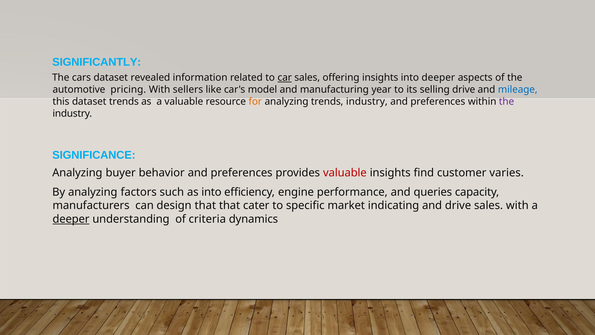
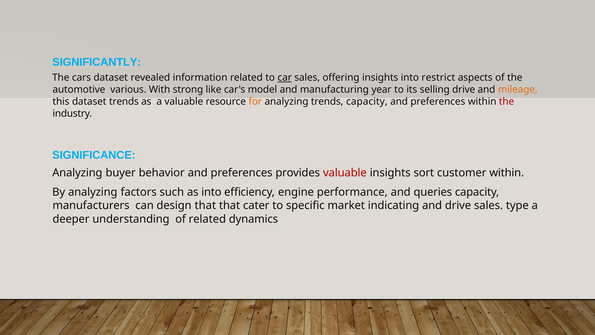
into deeper: deeper -> restrict
pricing: pricing -> various
sellers: sellers -> strong
mileage colour: blue -> orange
trends industry: industry -> capacity
the at (506, 102) colour: purple -> red
find: find -> sort
customer varies: varies -> within
sales with: with -> type
deeper at (71, 219) underline: present -> none
of criteria: criteria -> related
